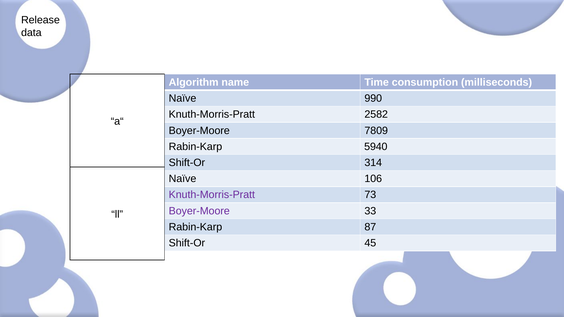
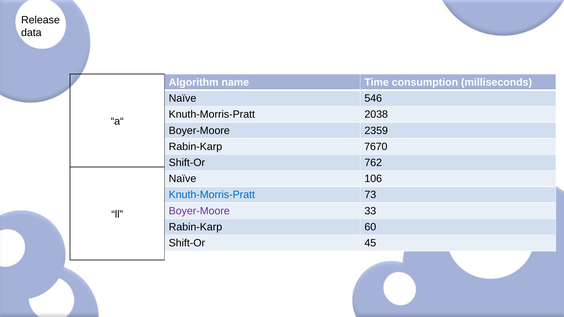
990: 990 -> 546
2582: 2582 -> 2038
7809: 7809 -> 2359
5940: 5940 -> 7670
314: 314 -> 762
Knuth-Morris-Pratt at (212, 195) colour: purple -> blue
87: 87 -> 60
